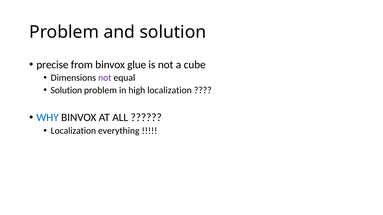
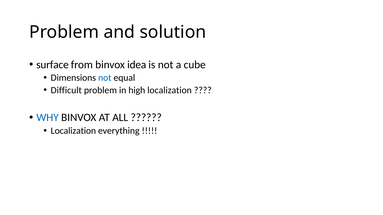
precise: precise -> surface
glue: glue -> idea
not at (105, 78) colour: purple -> blue
Solution at (66, 90): Solution -> Difficult
